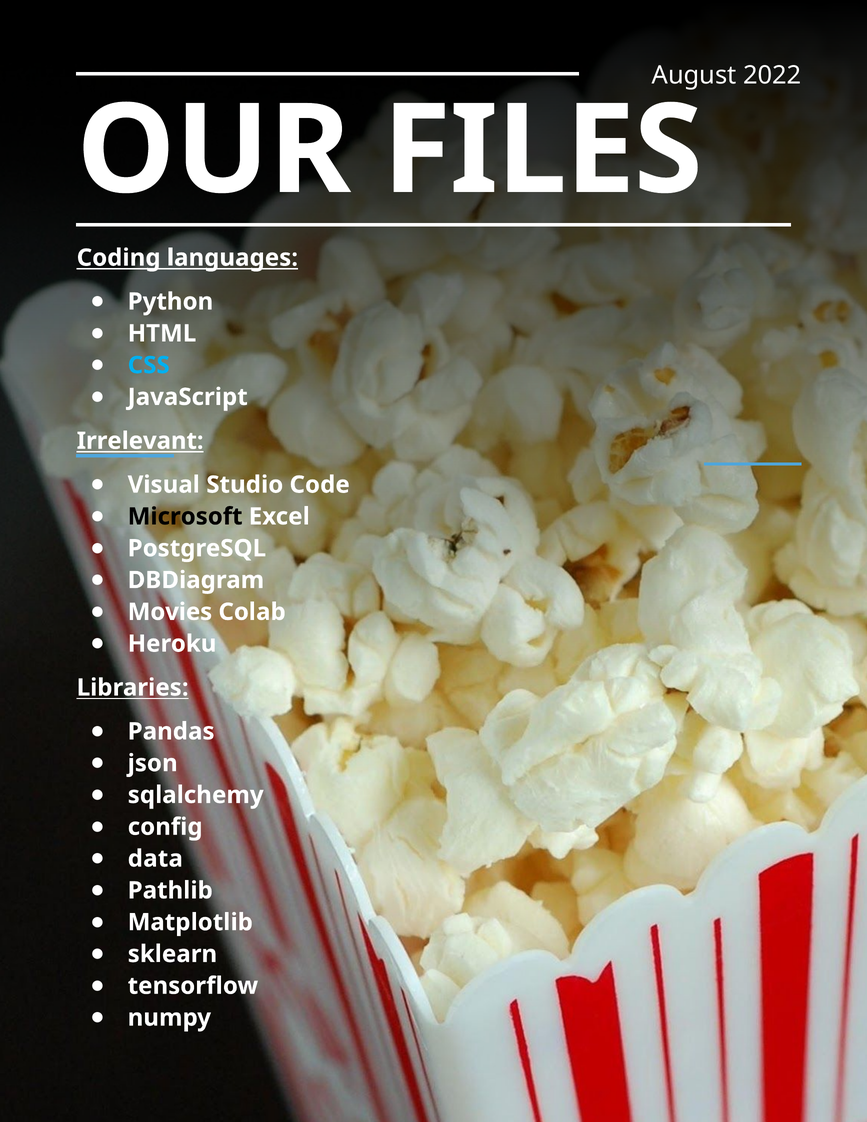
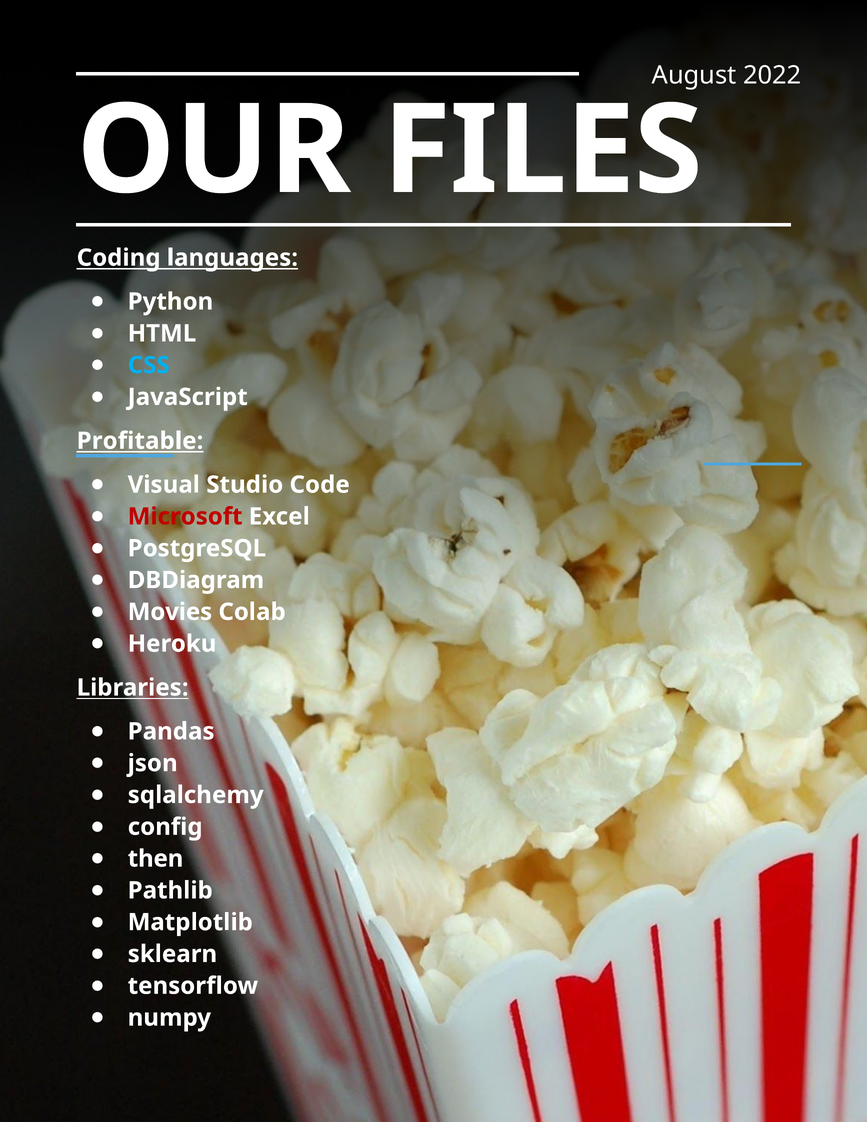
Irrelevant: Irrelevant -> Profitable
Microsoft colour: black -> red
data: data -> then
